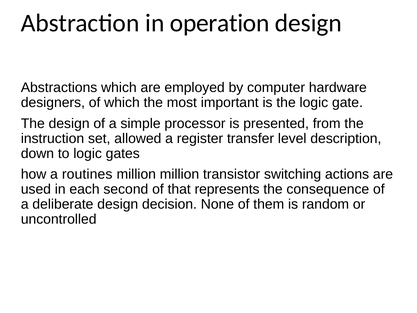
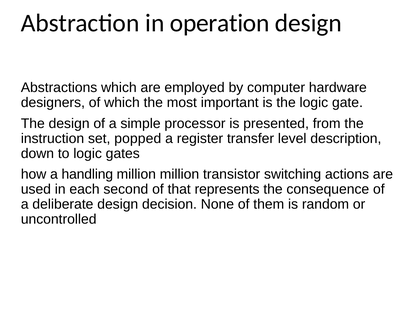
allowed: allowed -> popped
routines: routines -> handling
